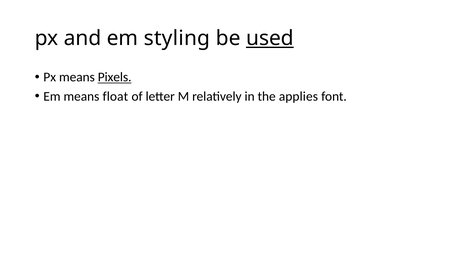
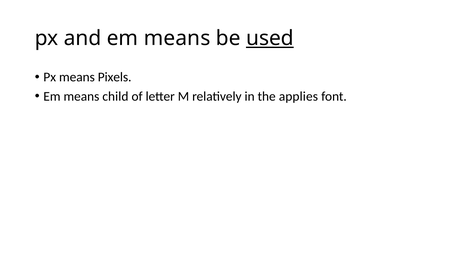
and em styling: styling -> means
Pixels underline: present -> none
float: float -> child
